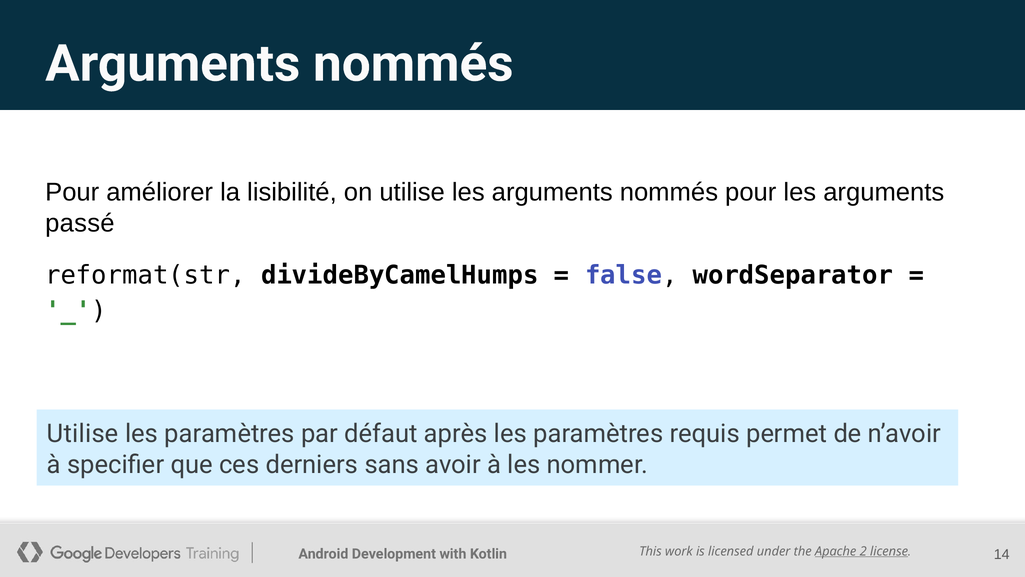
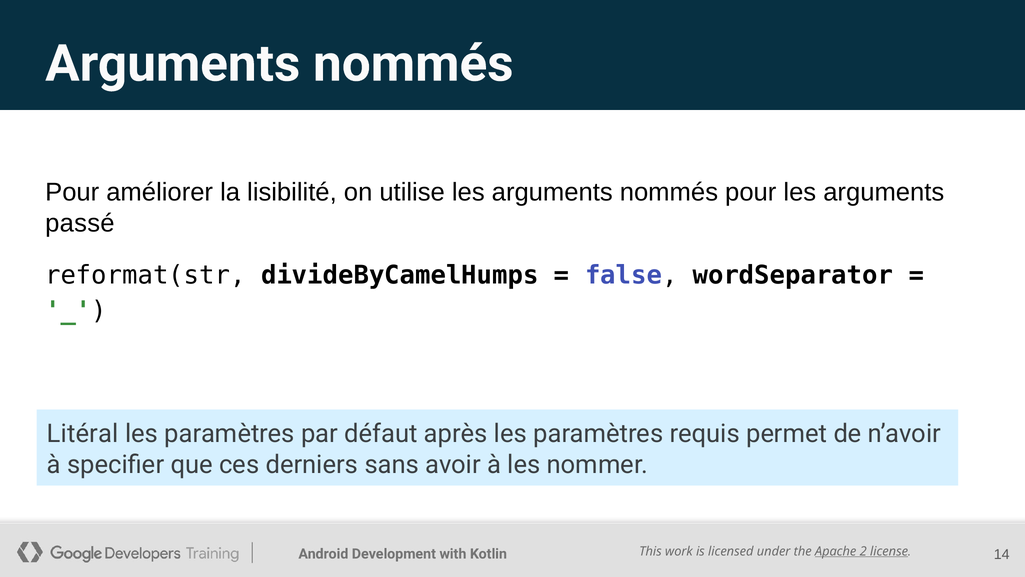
Utilise at (83, 434): Utilise -> Litéral
